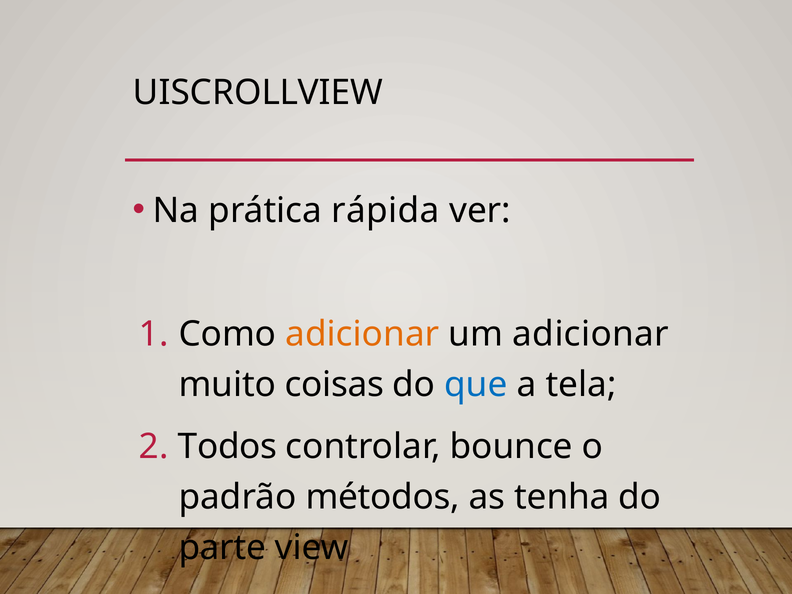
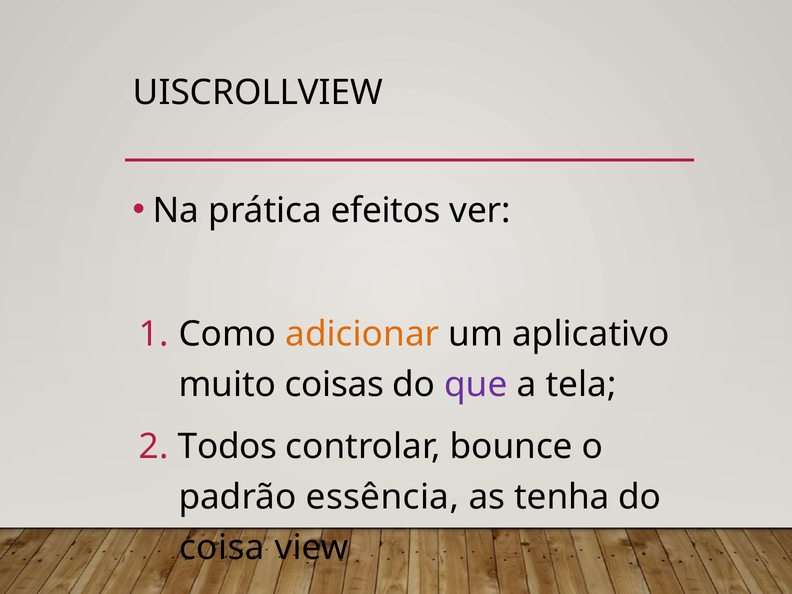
rápida: rápida -> efeitos
um adicionar: adicionar -> aplicativo
que colour: blue -> purple
métodos: métodos -> essência
parte: parte -> coisa
